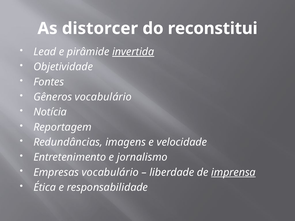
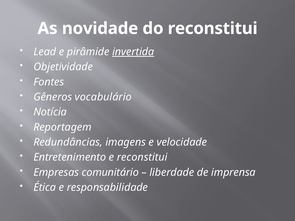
distorcer: distorcer -> novidade
e jornalismo: jornalismo -> reconstitui
Empresas vocabulário: vocabulário -> comunitário
imprensa underline: present -> none
